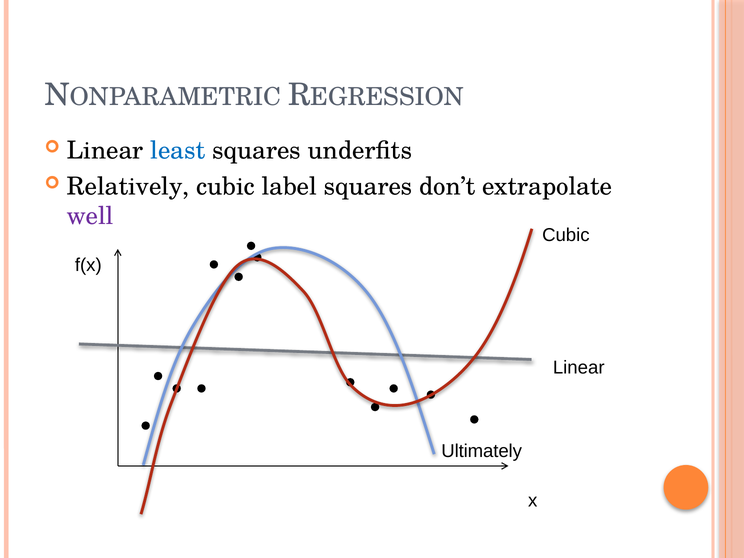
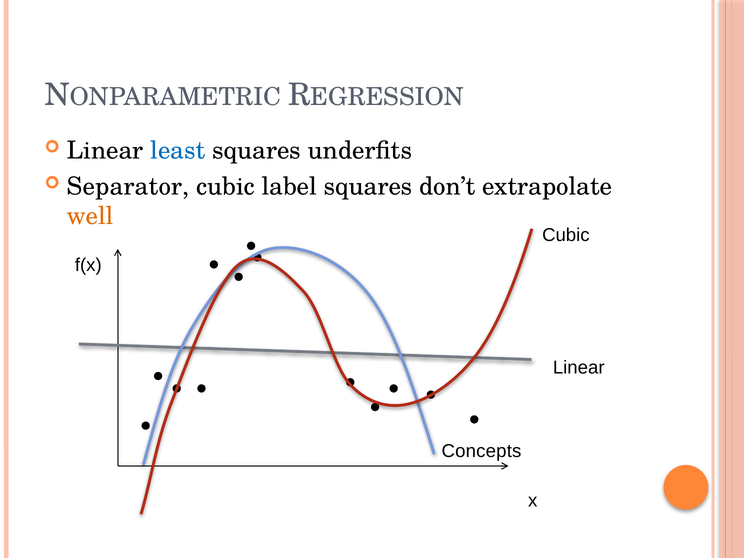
Relatively: Relatively -> Separator
well colour: purple -> orange
Ultimately: Ultimately -> Concepts
